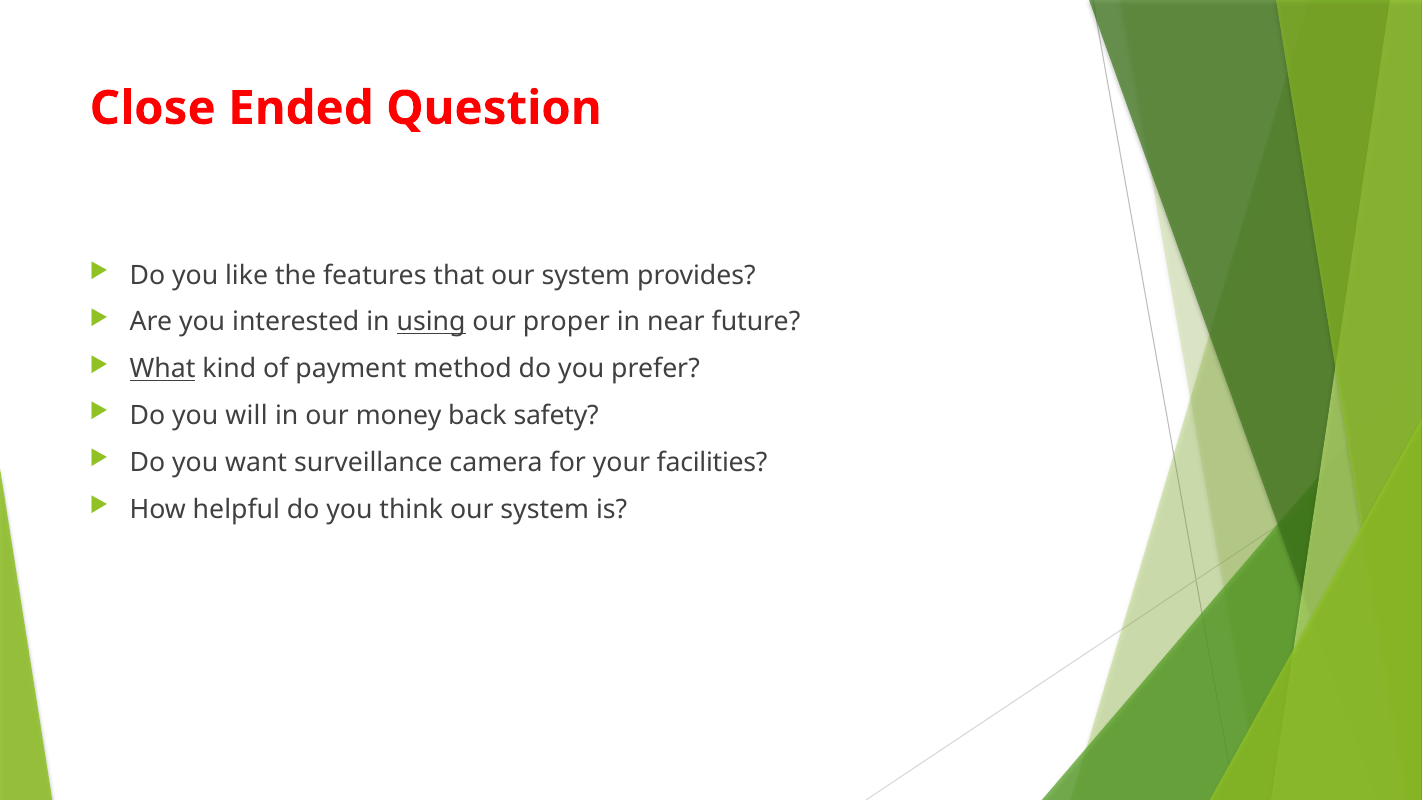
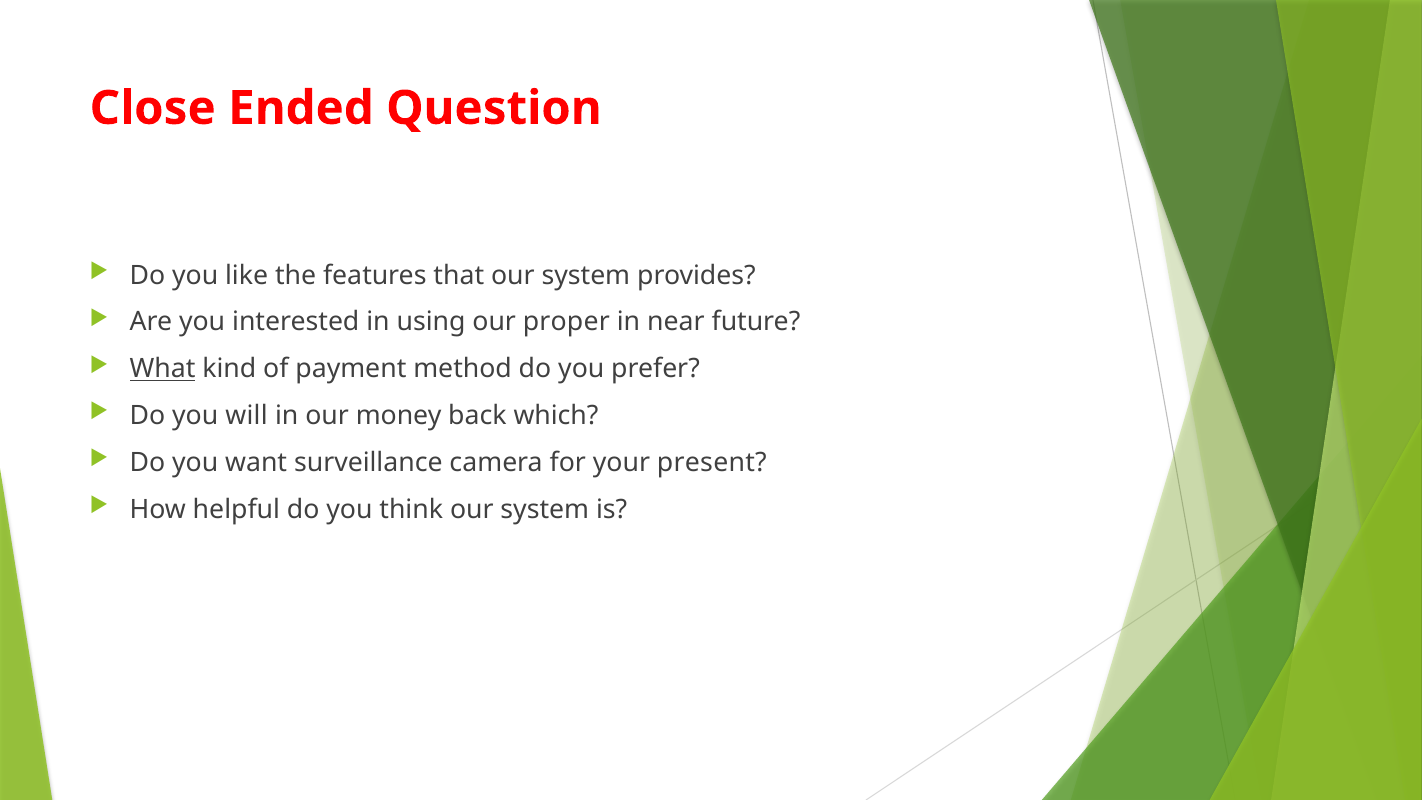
using underline: present -> none
safety: safety -> which
facilities: facilities -> present
